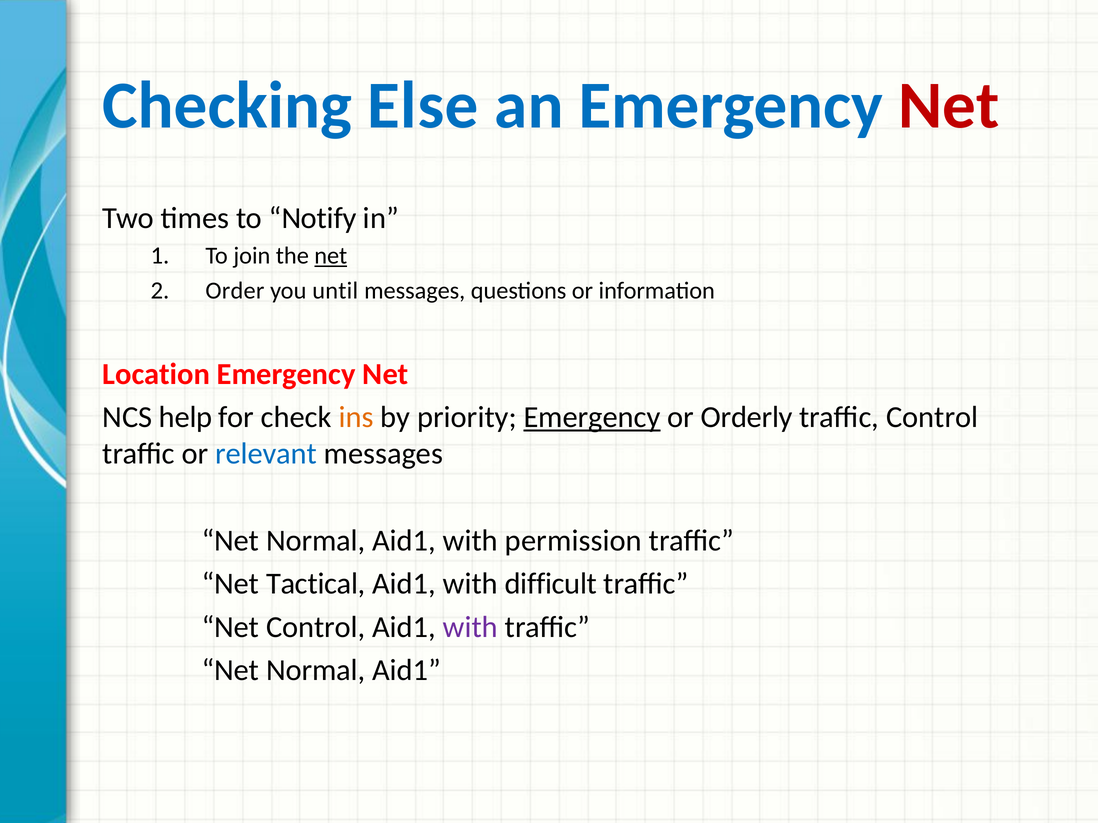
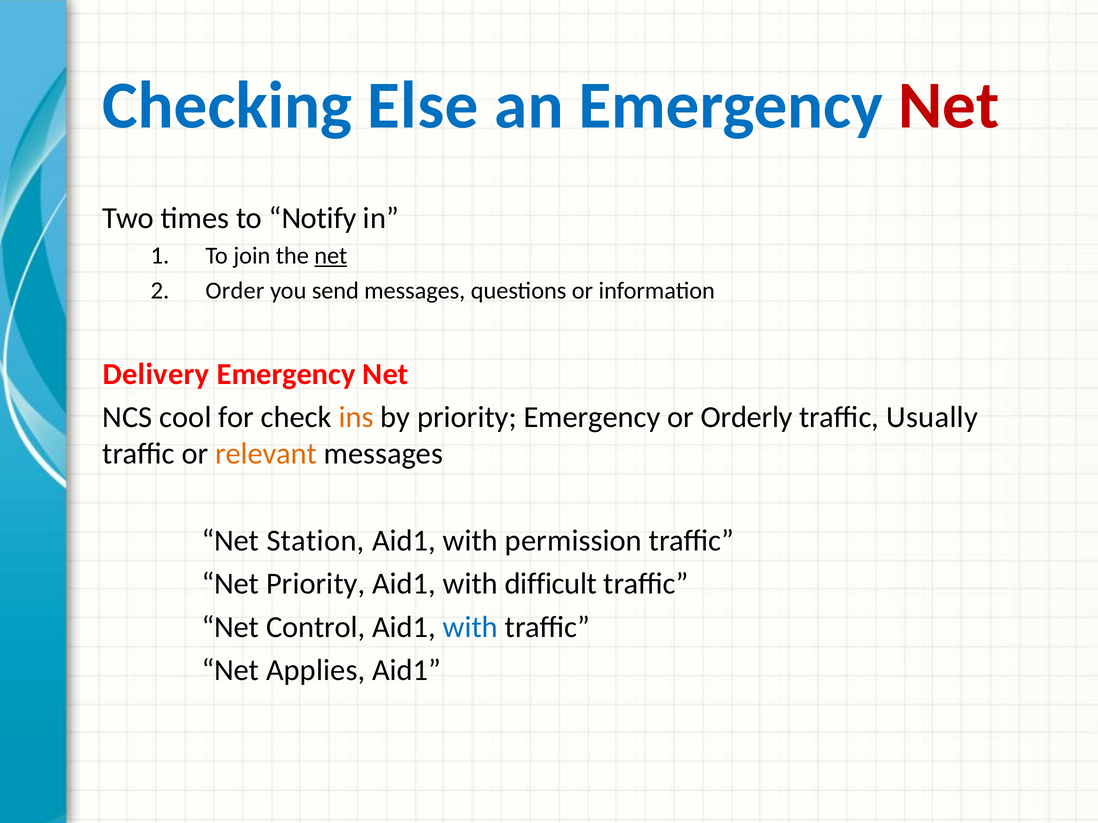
until: until -> send
Location: Location -> Delivery
help: help -> cool
Emergency at (592, 418) underline: present -> none
traffic Control: Control -> Usually
relevant colour: blue -> orange
Normal at (316, 541): Normal -> Station
Net Tactical: Tactical -> Priority
with at (470, 627) colour: purple -> blue
Normal at (316, 671): Normal -> Applies
